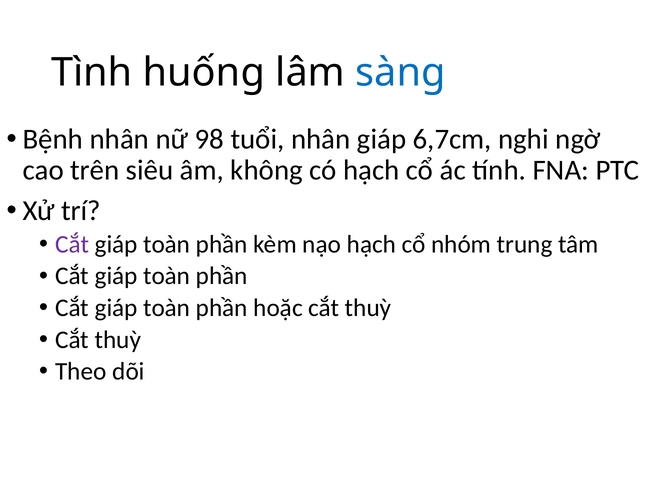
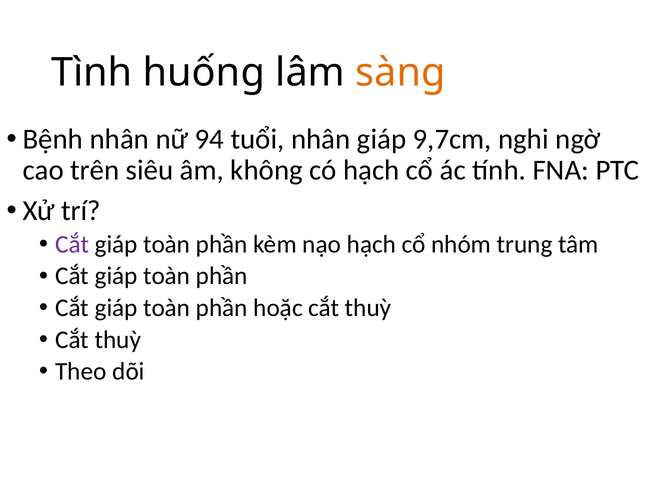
sàng colour: blue -> orange
98: 98 -> 94
6,7cm: 6,7cm -> 9,7cm
